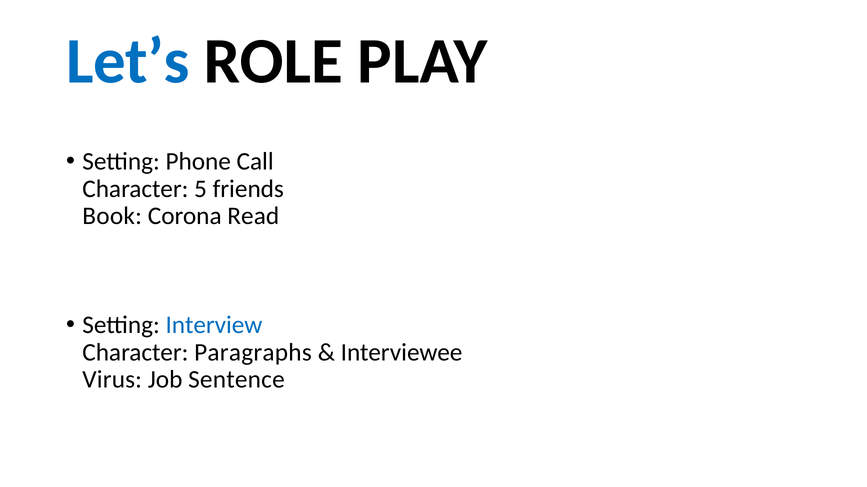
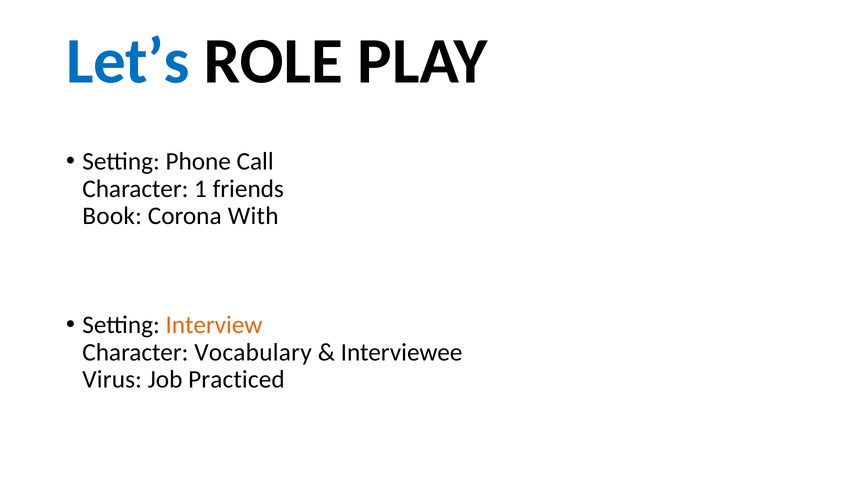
5: 5 -> 1
Read: Read -> With
Interview colour: blue -> orange
Paragraphs: Paragraphs -> Vocabulary
Sentence: Sentence -> Practiced
